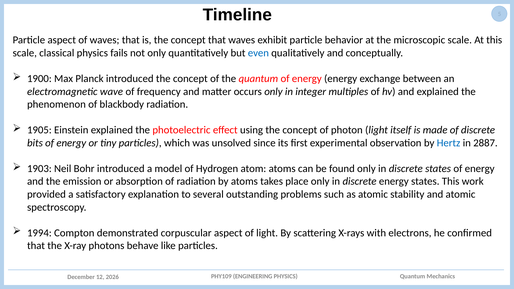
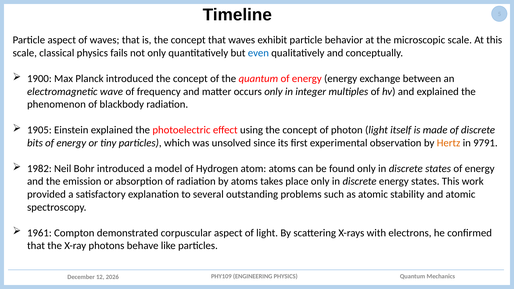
Hertz colour: blue -> orange
2887: 2887 -> 9791
1903: 1903 -> 1982
1994: 1994 -> 1961
